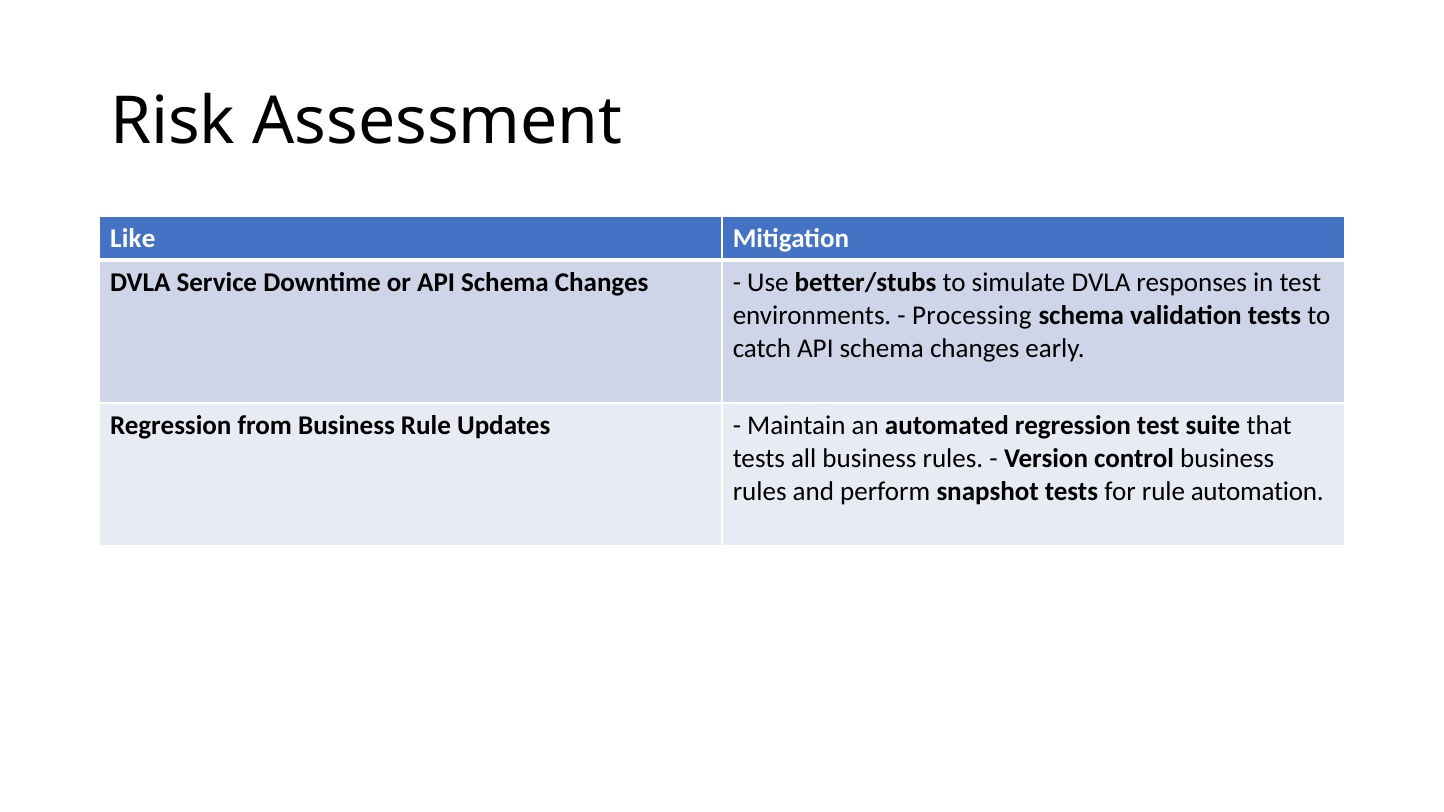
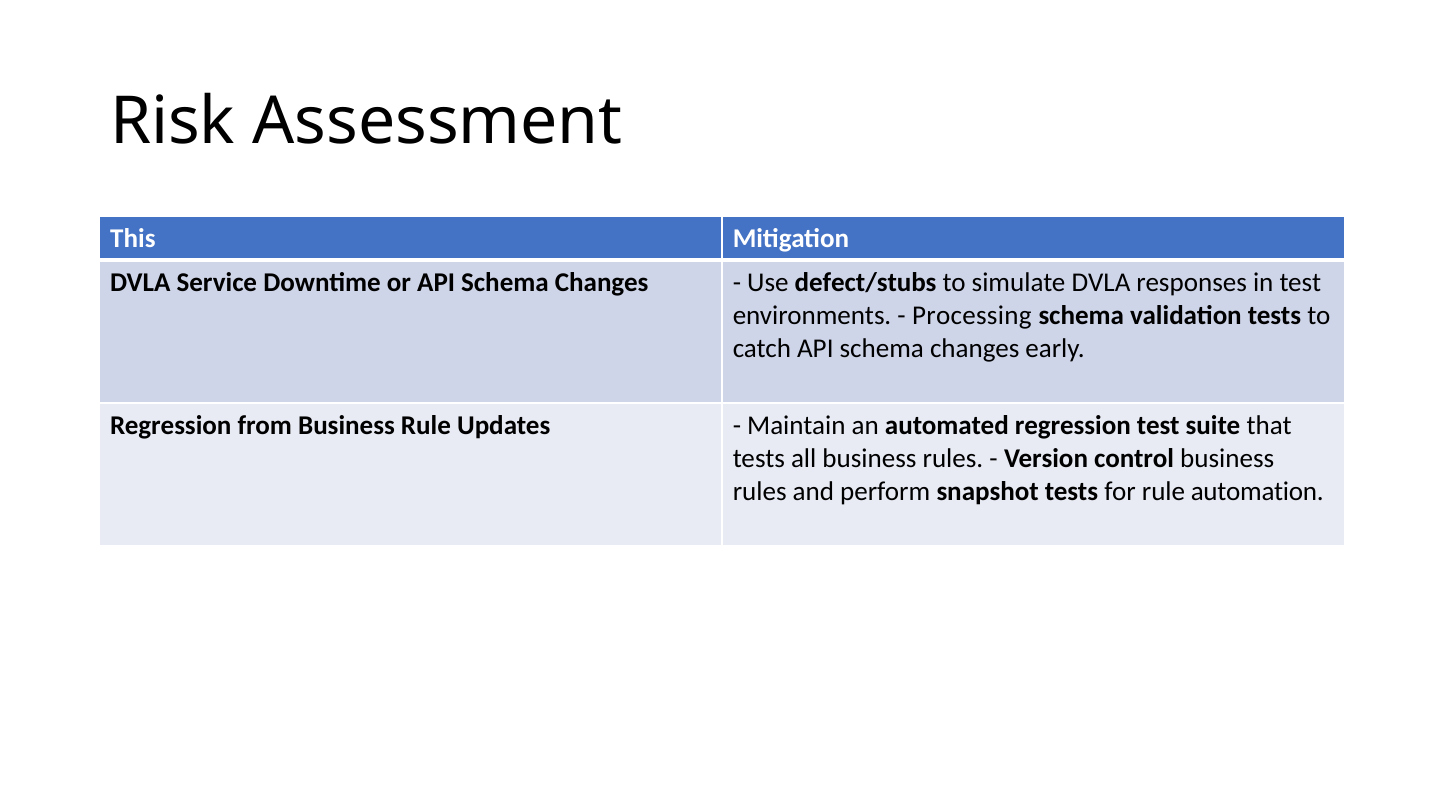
Like: Like -> This
better/stubs: better/stubs -> defect/stubs
